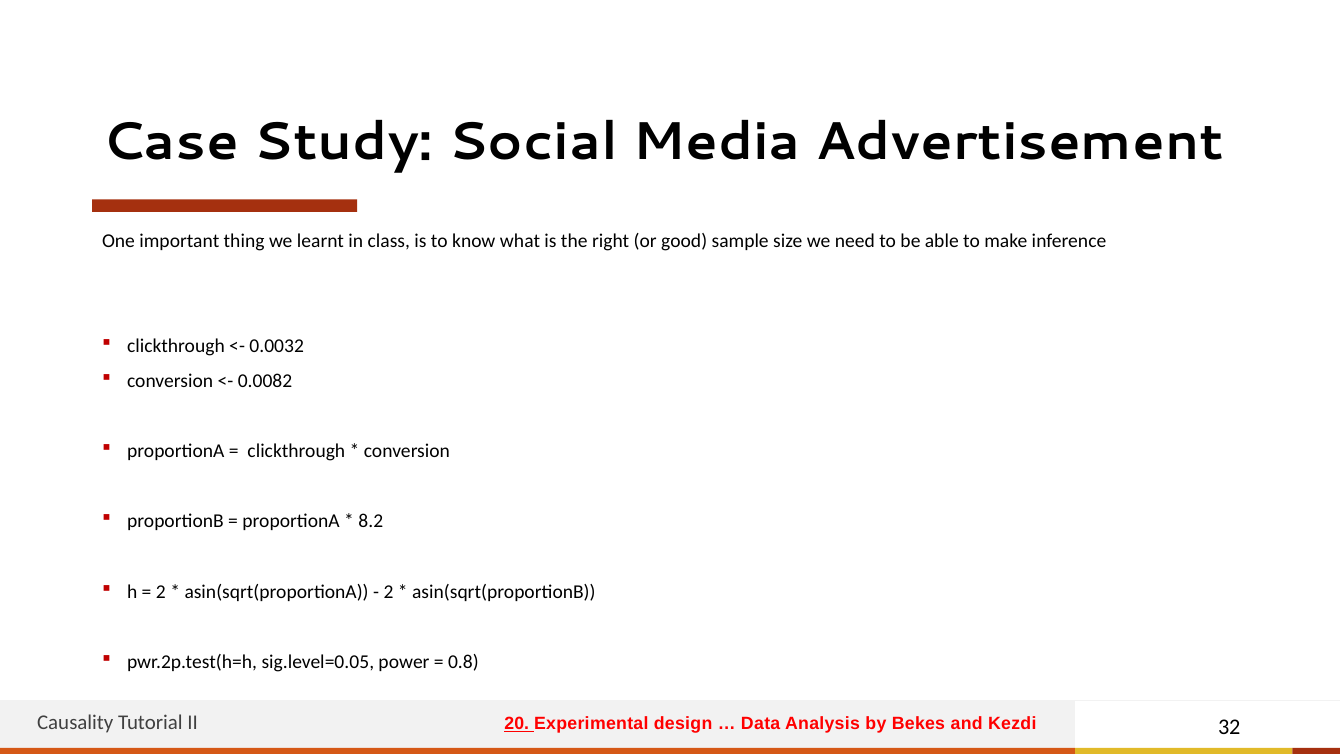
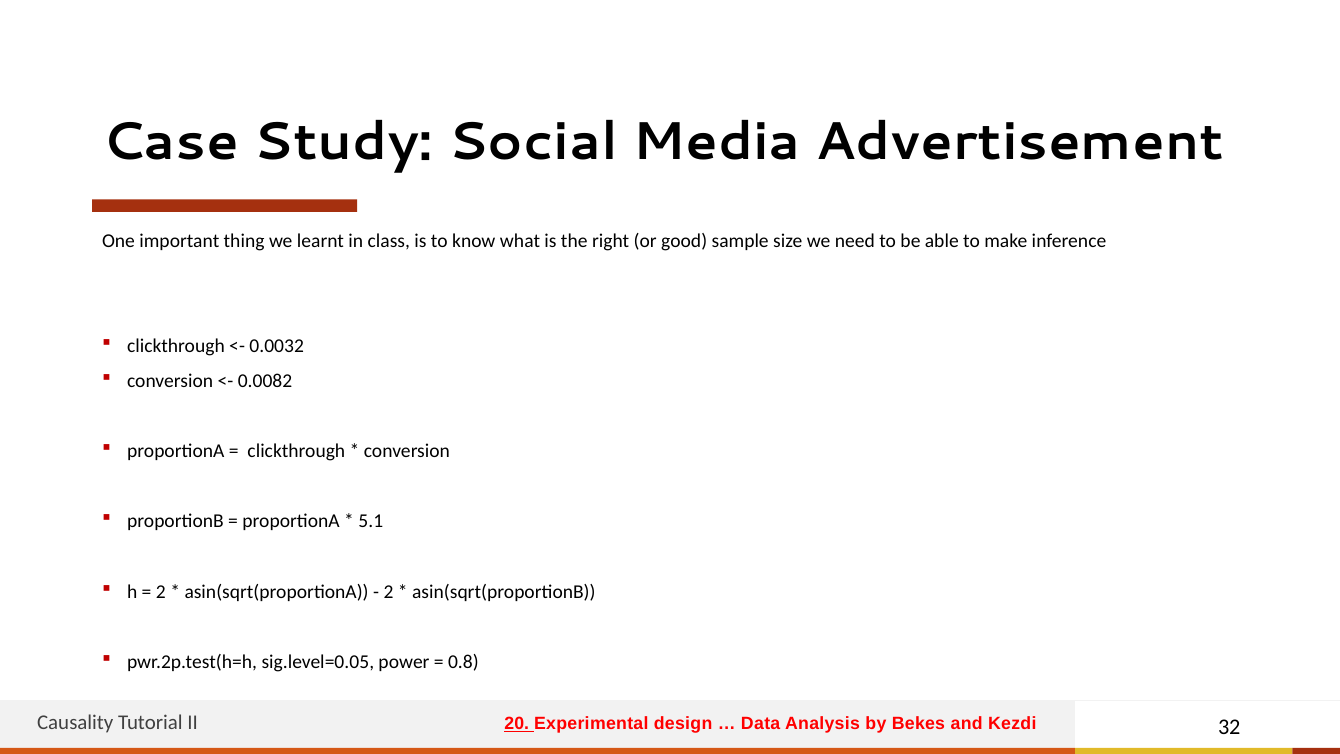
8.2: 8.2 -> 5.1
